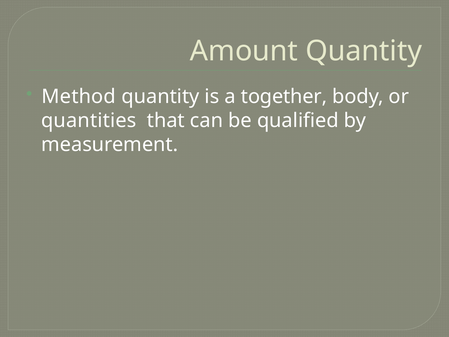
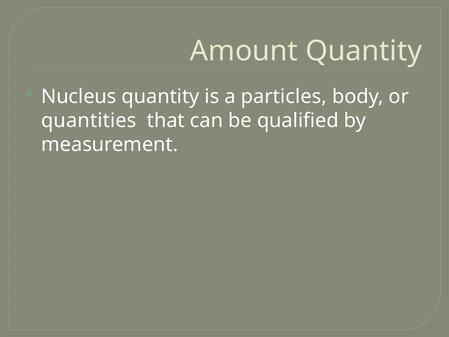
Method: Method -> Nucleus
together: together -> particles
